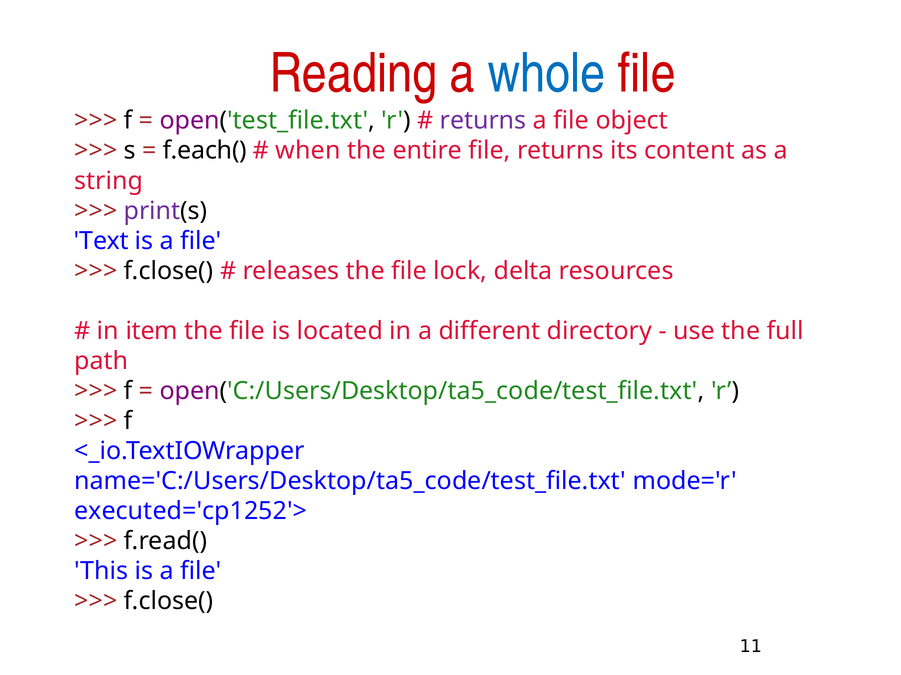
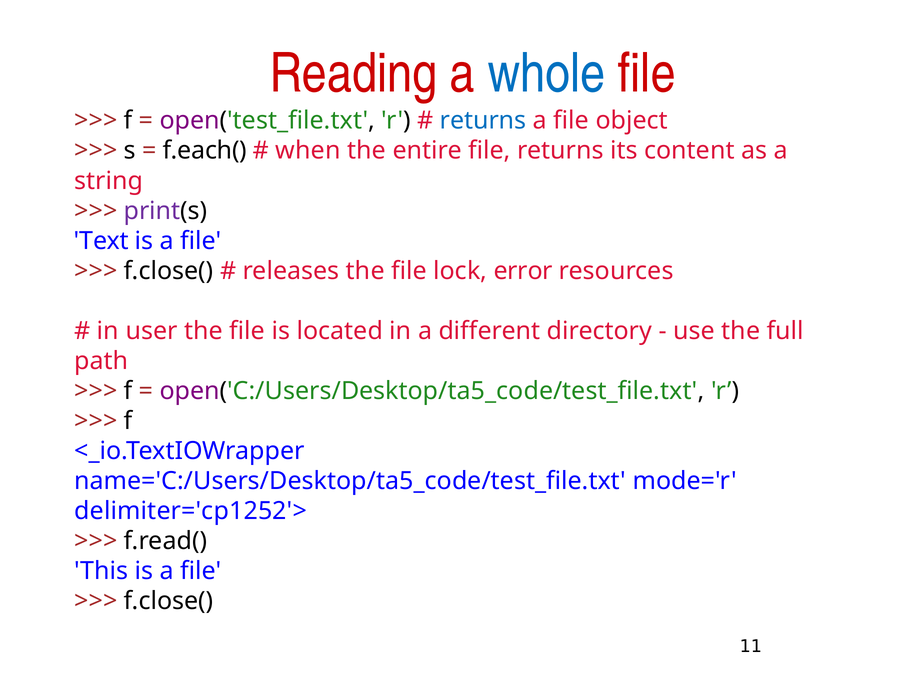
returns at (483, 121) colour: purple -> blue
delta: delta -> error
item: item -> user
executed='cp1252'>: executed='cp1252'> -> delimiter='cp1252'>
